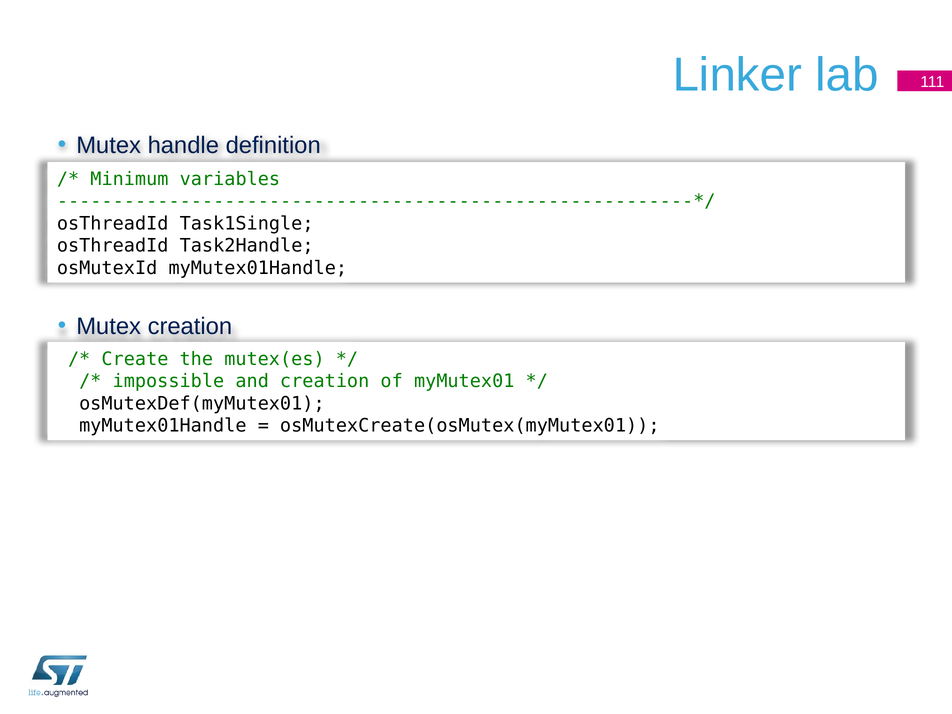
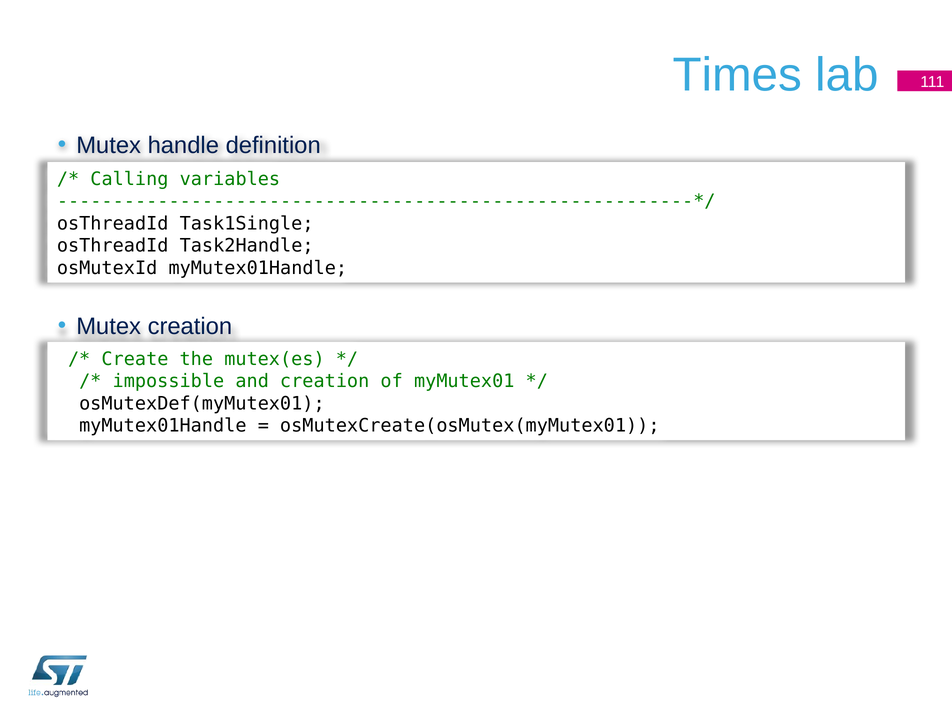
Linker: Linker -> Times
Minimum: Minimum -> Calling
